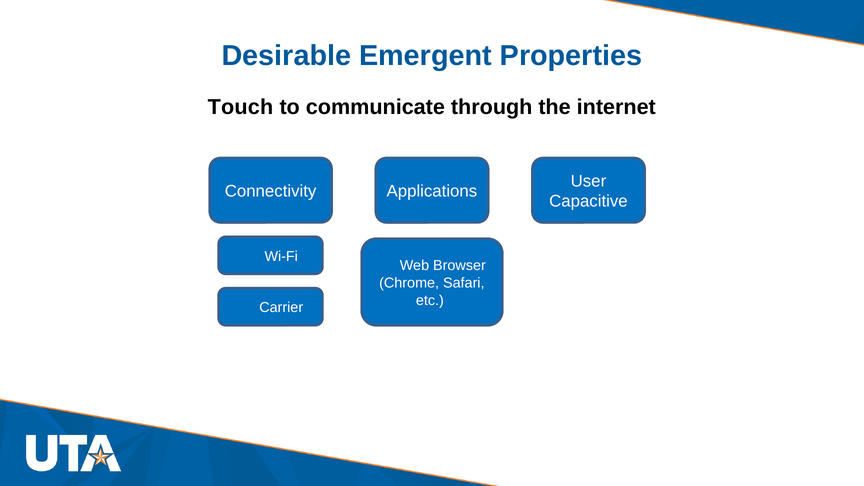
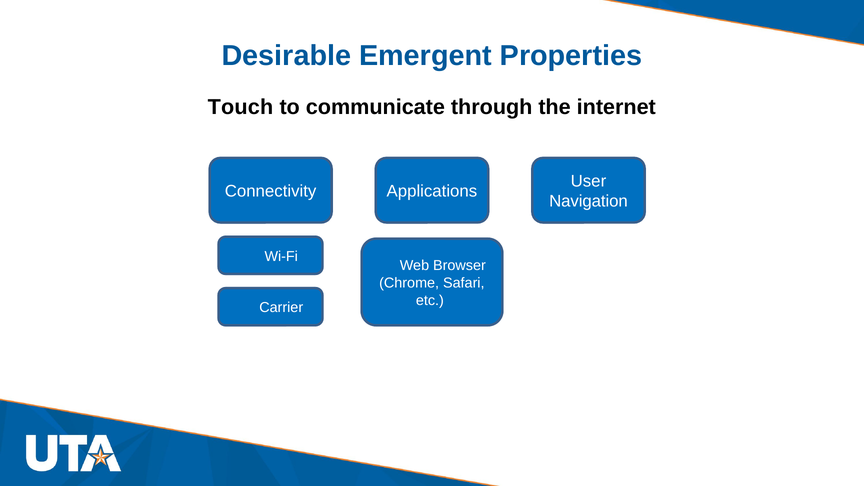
Capacitive: Capacitive -> Navigation
